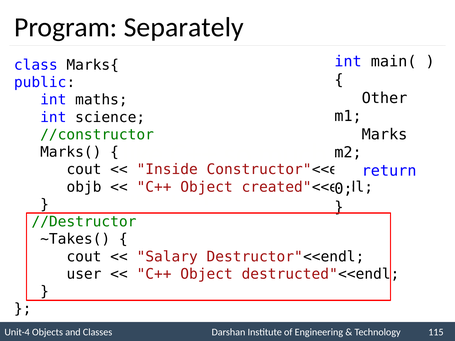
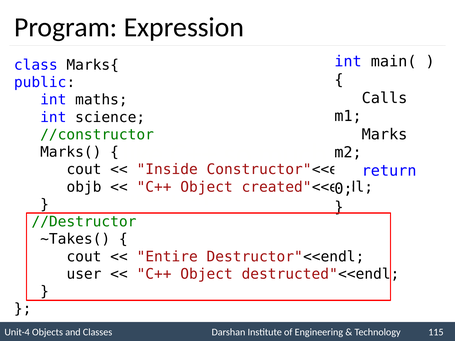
Separately: Separately -> Expression
Other: Other -> Calls
Salary: Salary -> Entire
